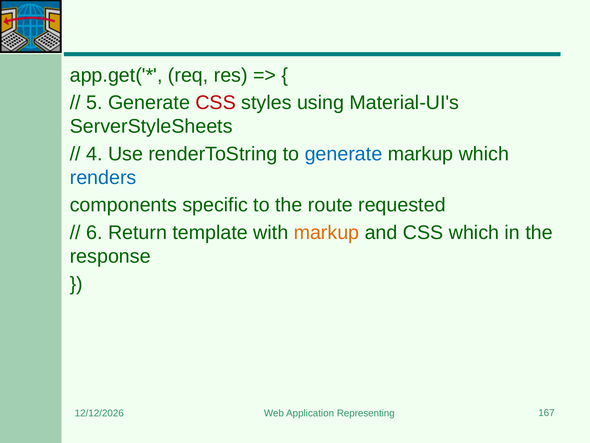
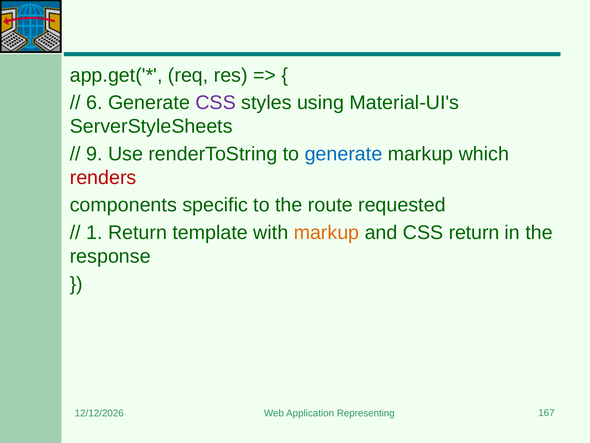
5: 5 -> 6
CSS at (216, 103) colour: red -> purple
4: 4 -> 9
renders colour: blue -> red
6: 6 -> 1
CSS which: which -> return
